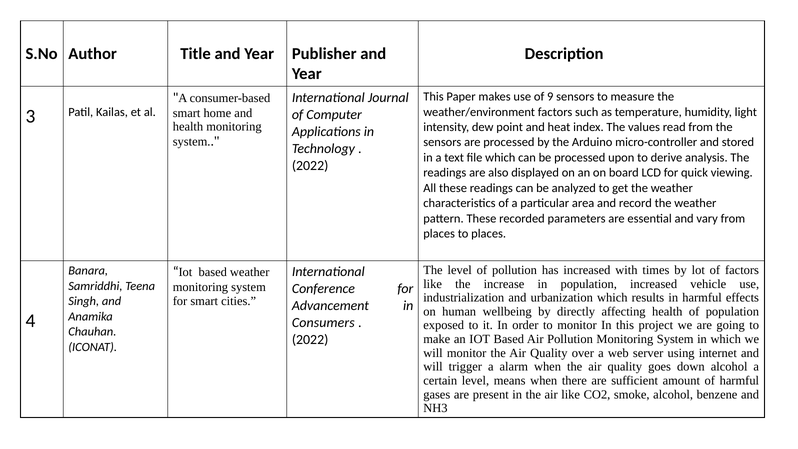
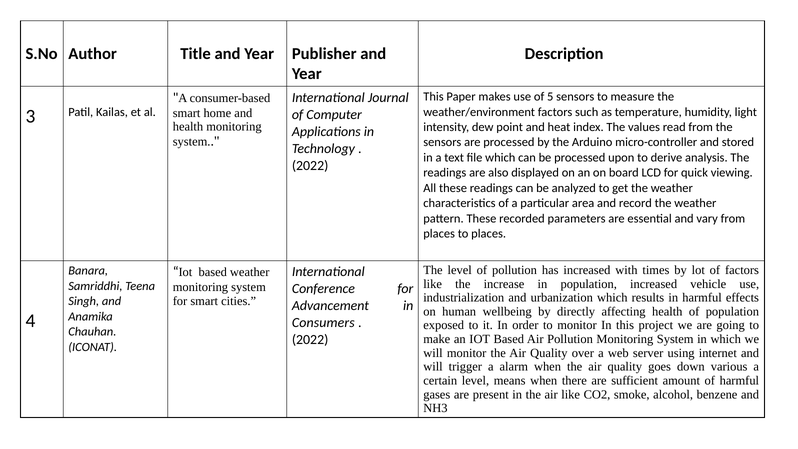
9: 9 -> 5
down alcohol: alcohol -> various
